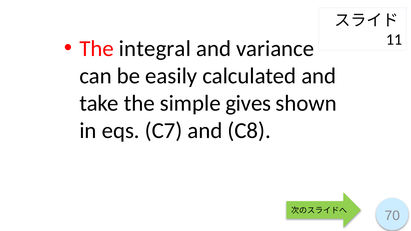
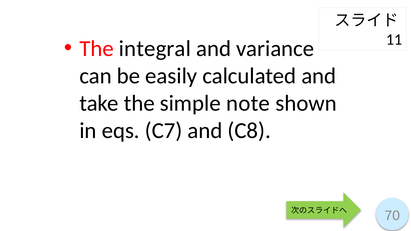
gives: gives -> note
